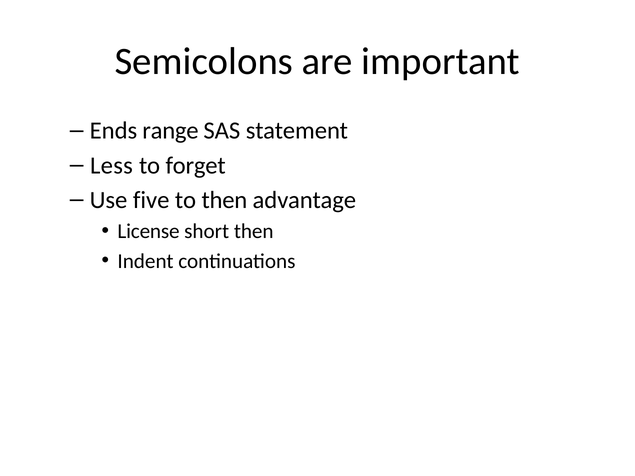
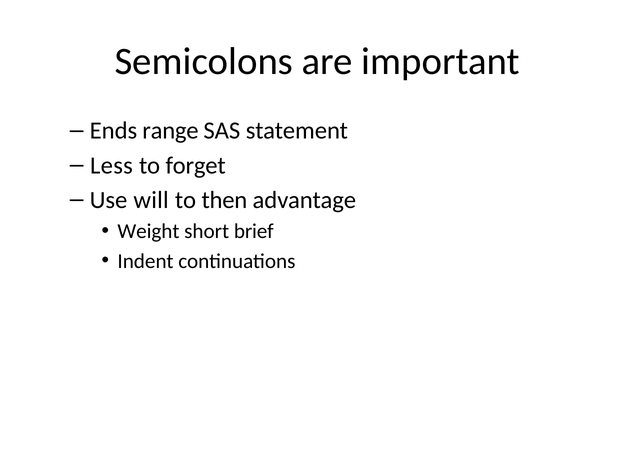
five: five -> will
License: License -> Weight
short then: then -> brief
